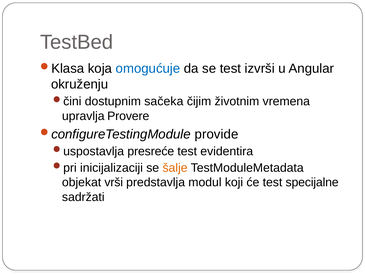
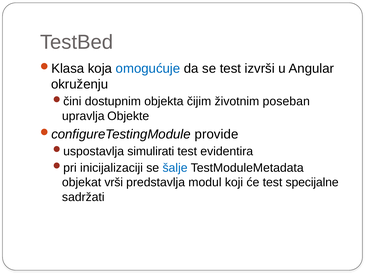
sačeka: sačeka -> objekta
vremena: vremena -> poseban
Provere: Provere -> Objekte
presreće: presreće -> simulirati
šalje colour: orange -> blue
